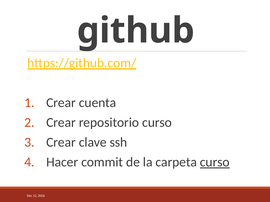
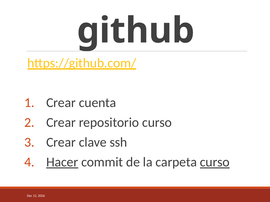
Hacer underline: none -> present
